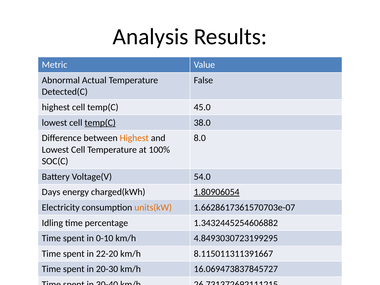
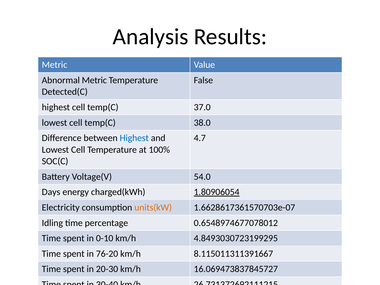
Abnormal Actual: Actual -> Metric
45.0: 45.0 -> 37.0
temp(C at (100, 123) underline: present -> none
Highest at (134, 138) colour: orange -> blue
8.0: 8.0 -> 4.7
1.3432445254606882: 1.3432445254606882 -> 0.6548974677078012
22-20: 22-20 -> 76-20
